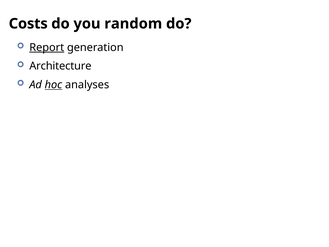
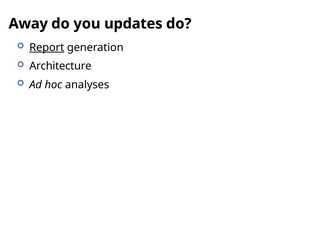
Costs: Costs -> Away
random: random -> updates
hoc underline: present -> none
